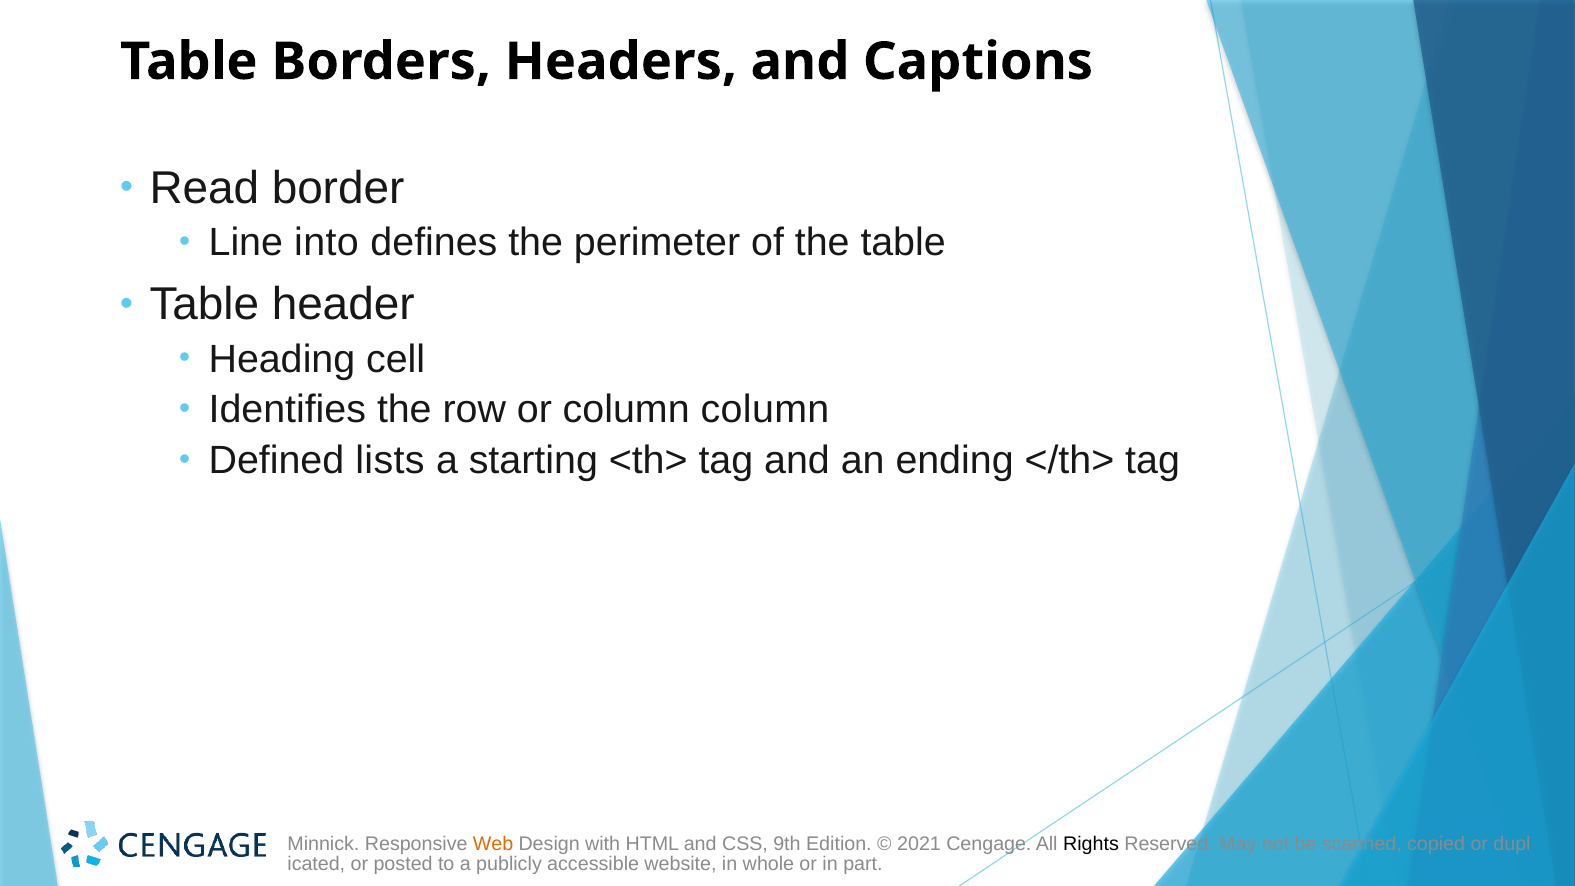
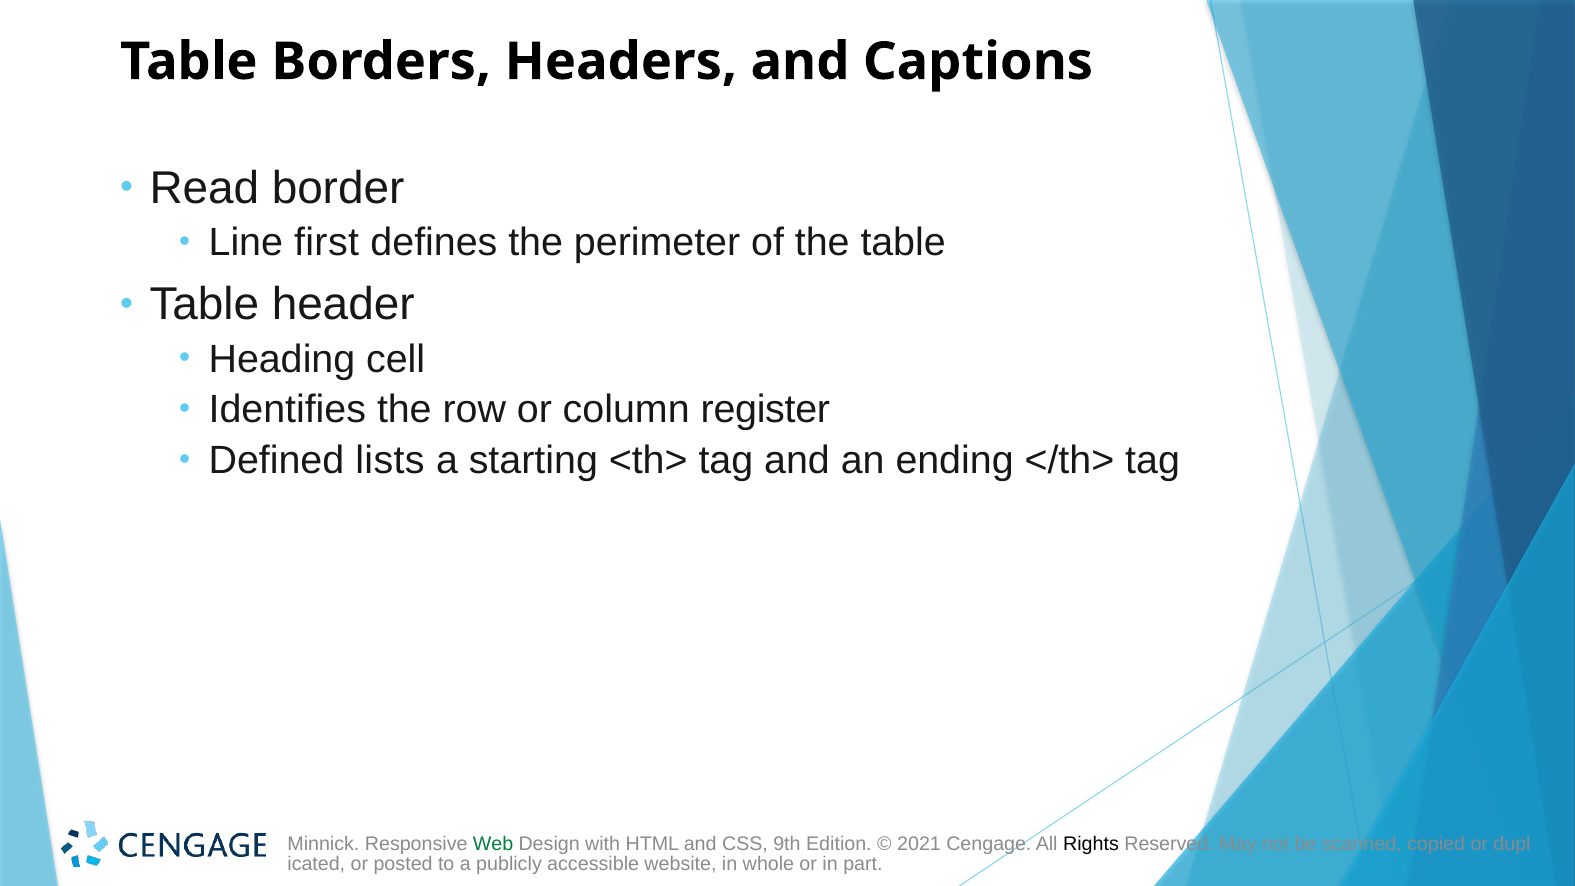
into: into -> first
column column: column -> register
Web colour: orange -> green
